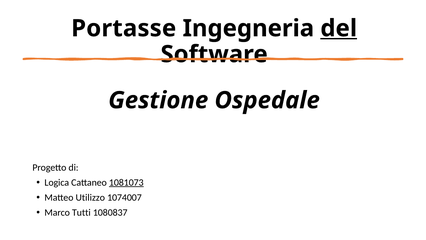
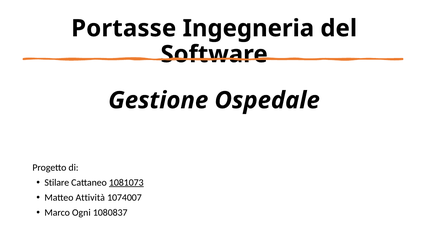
del underline: present -> none
Logica: Logica -> Stilare
Utilizzo: Utilizzo -> Attività
Tutti: Tutti -> Ogni
